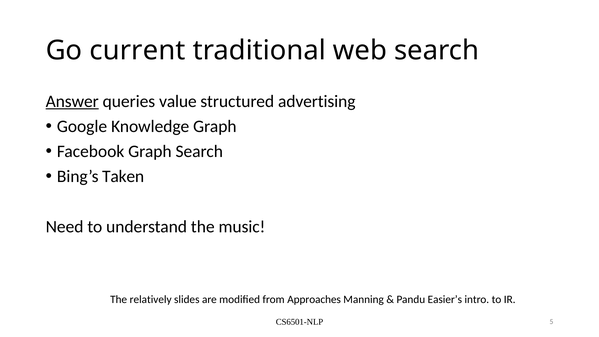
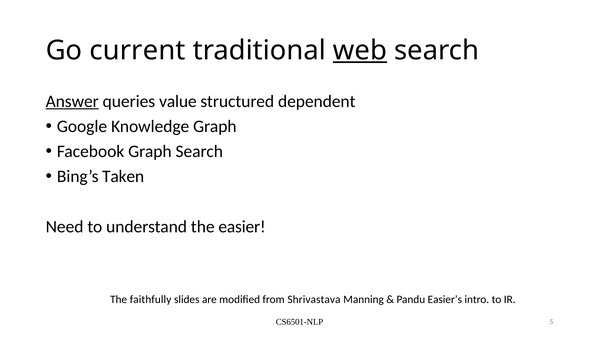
web underline: none -> present
advertising: advertising -> dependent
music: music -> easier
relatively: relatively -> faithfully
Approaches: Approaches -> Shrivastava
